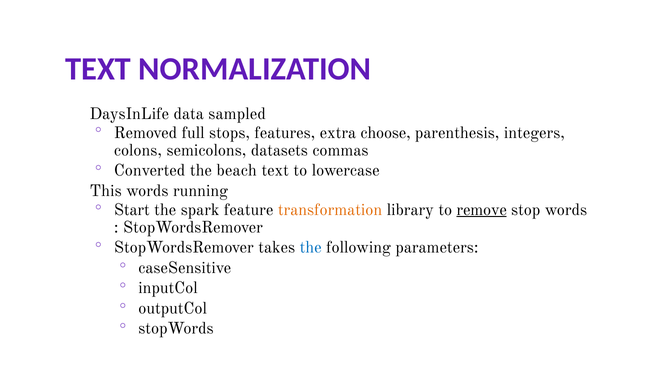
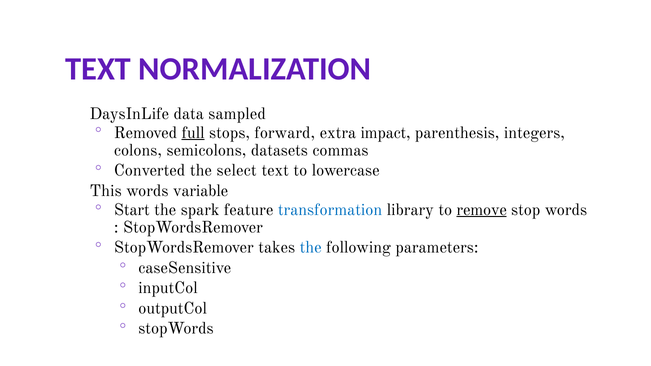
full underline: none -> present
features: features -> forward
choose: choose -> impact
beach: beach -> select
running: running -> variable
transformation colour: orange -> blue
